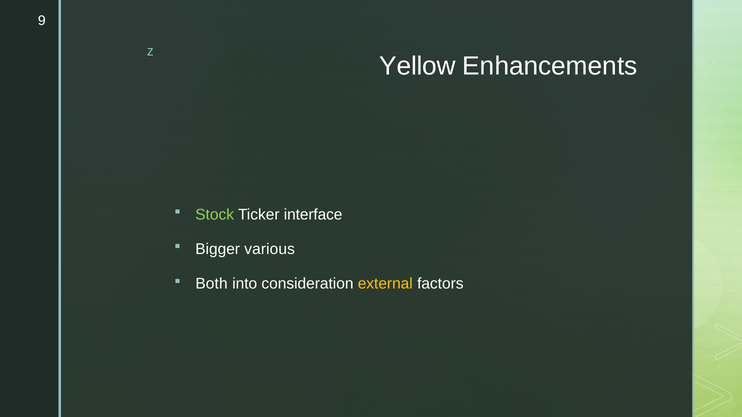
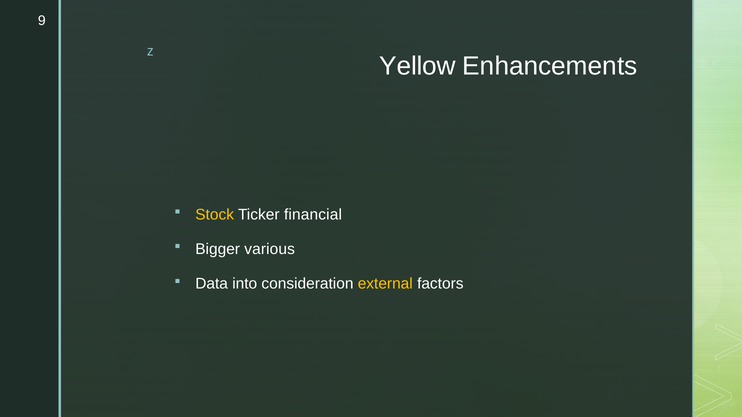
Stock colour: light green -> yellow
interface: interface -> financial
Both: Both -> Data
